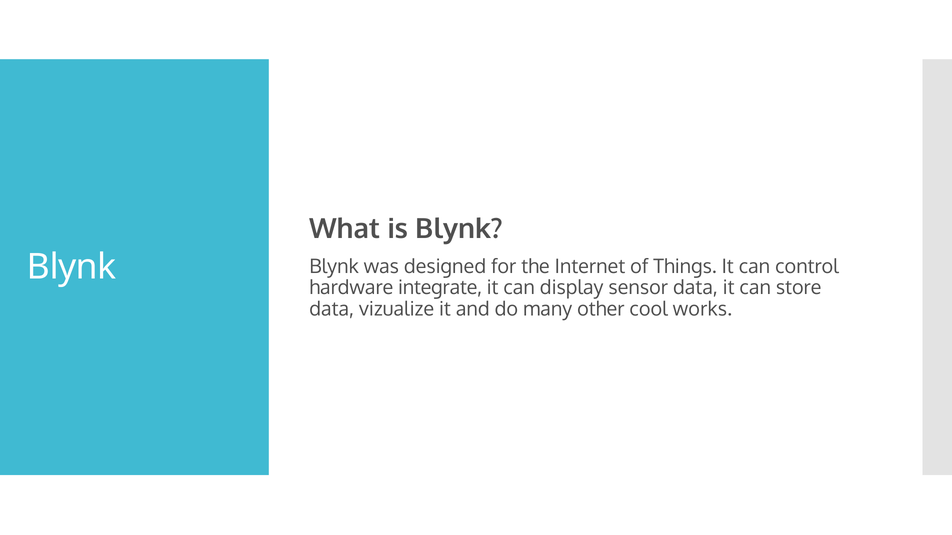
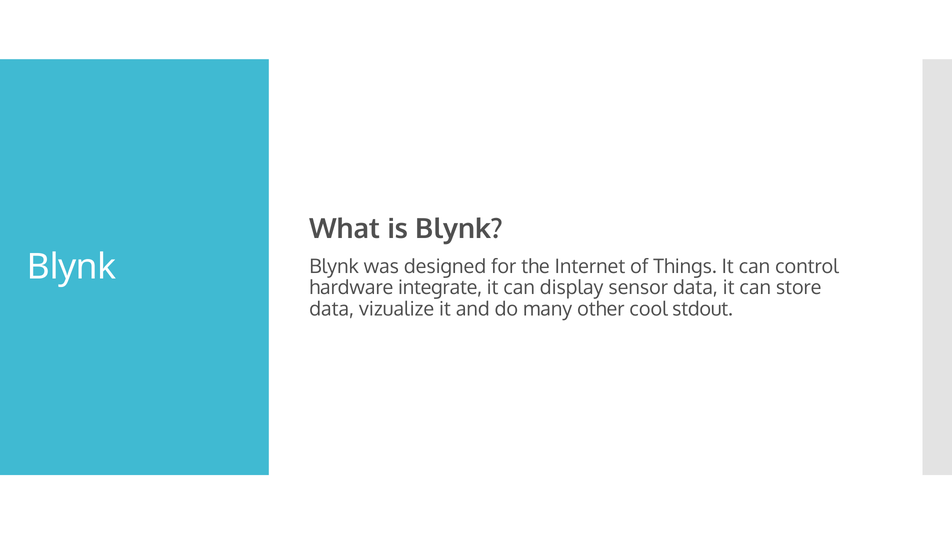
works: works -> stdout
